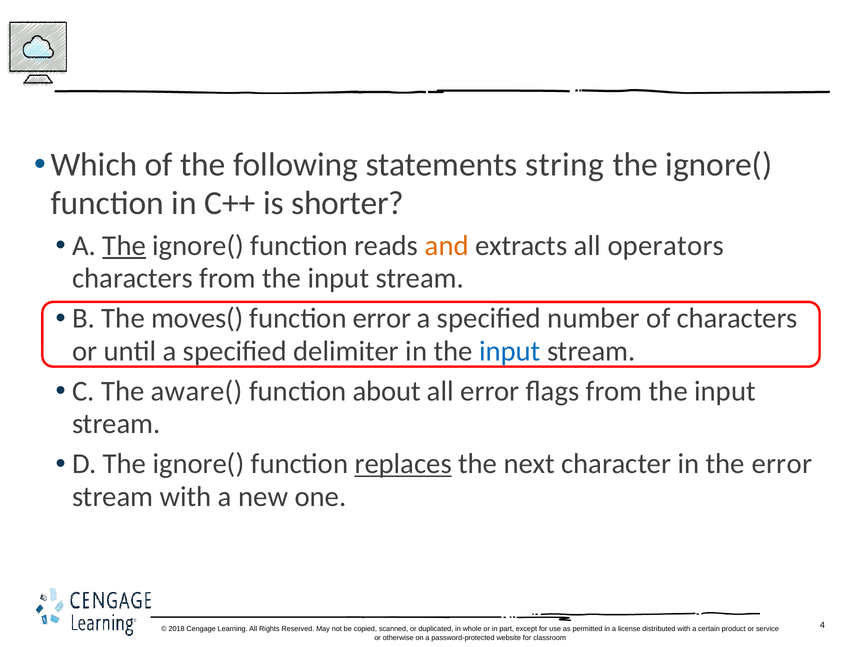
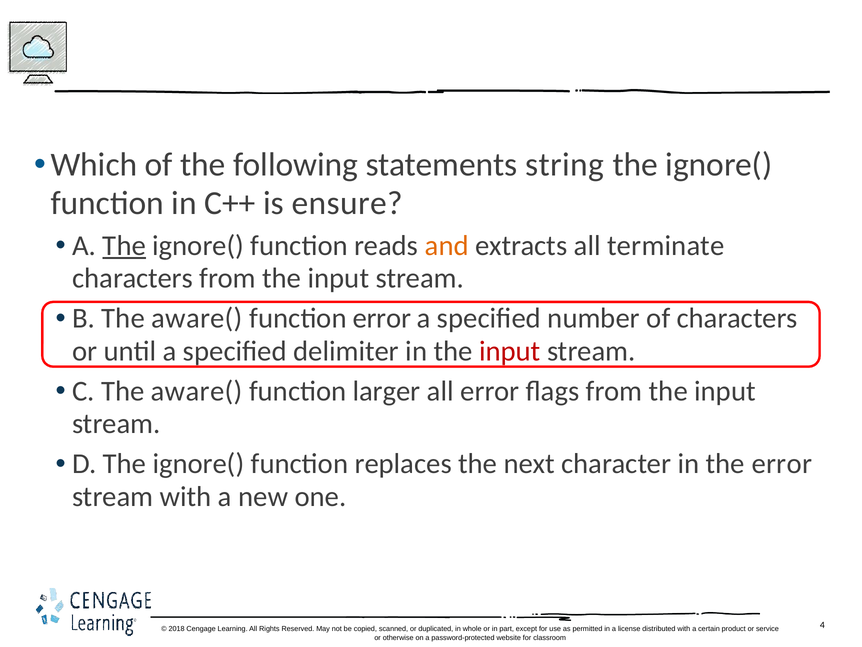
shorter: shorter -> ensure
operators: operators -> terminate
B The moves(: moves( -> aware(
input at (510, 351) colour: blue -> red
about: about -> larger
replaces underline: present -> none
